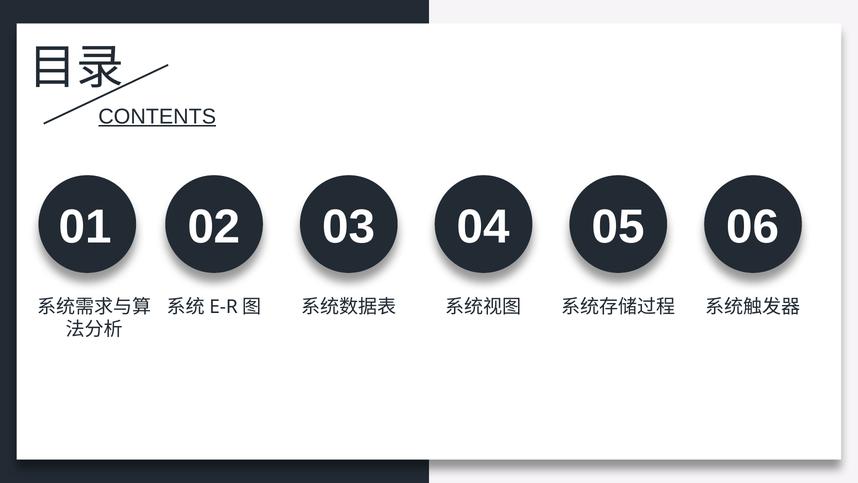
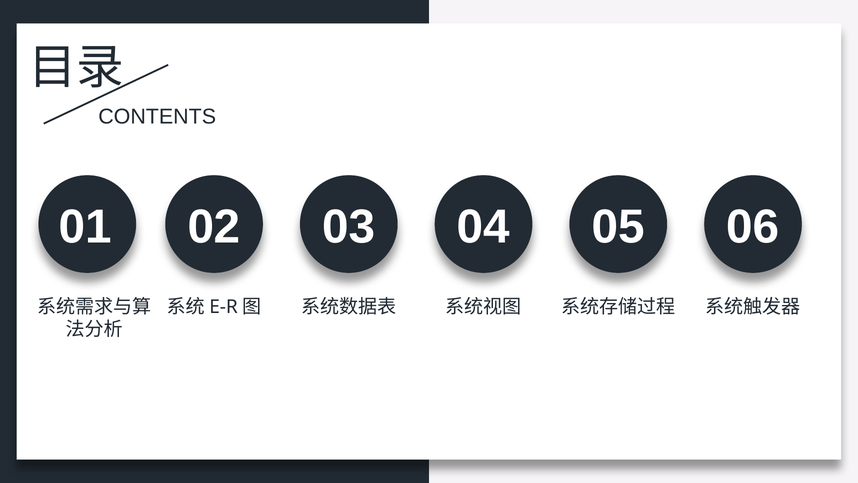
CONTENTS underline: present -> none
